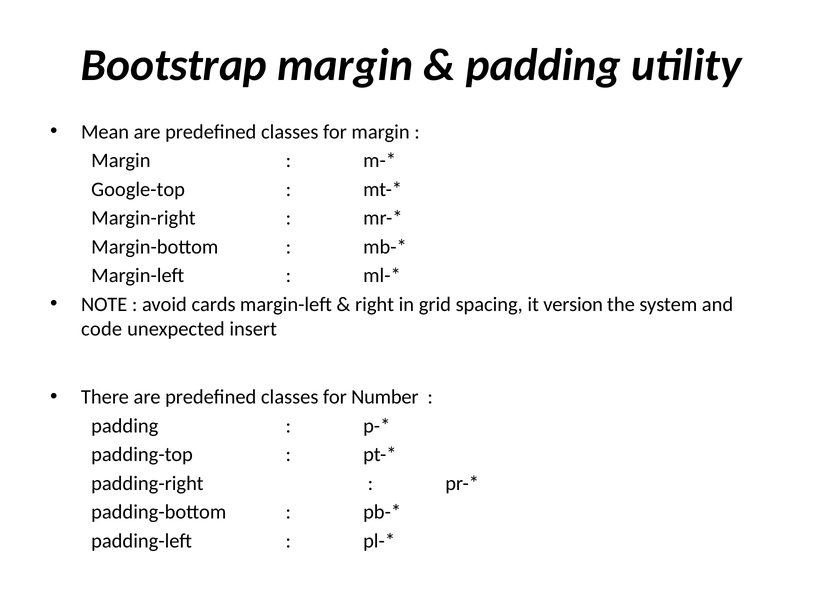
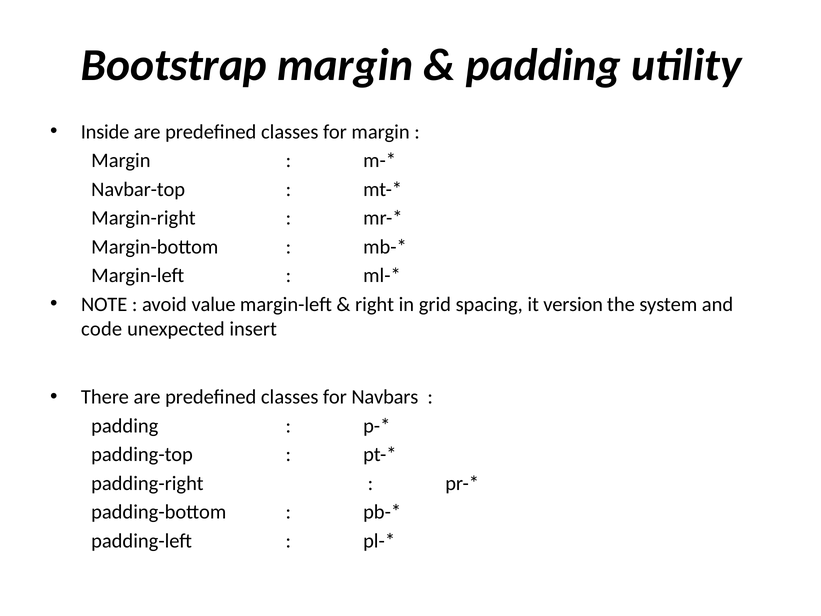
Mean: Mean -> Inside
Google-top: Google-top -> Navbar-top
cards: cards -> value
Number: Number -> Navbars
